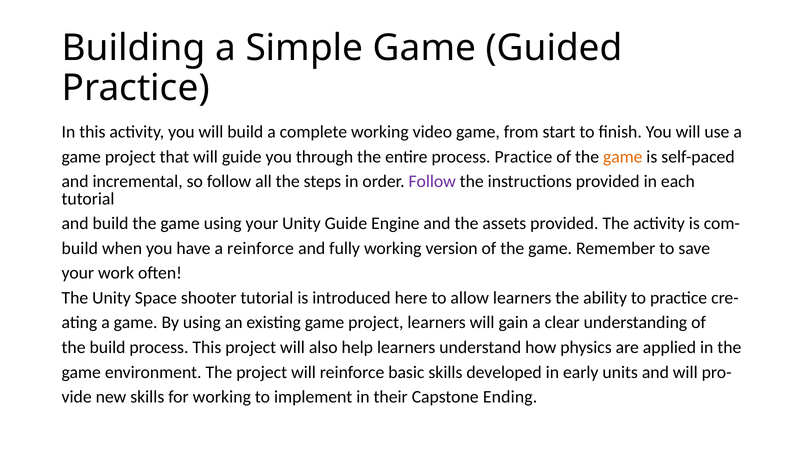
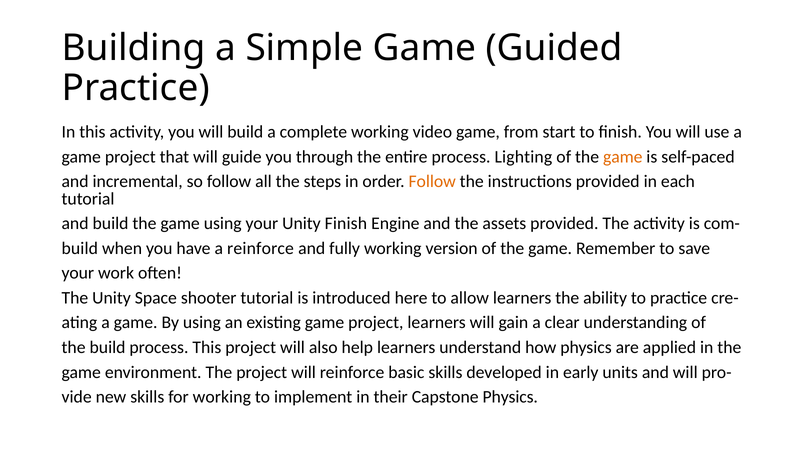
process Practice: Practice -> Lighting
Follow at (432, 181) colour: purple -> orange
Unity Guide: Guide -> Finish
Capstone Ending: Ending -> Physics
